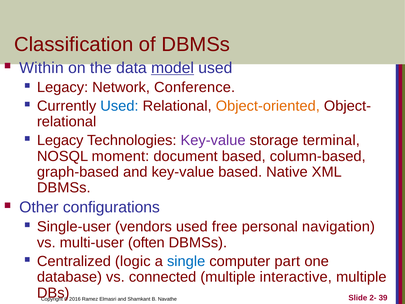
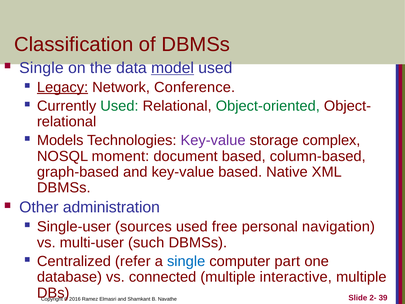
Within at (41, 68): Within -> Single
Legacy at (63, 87) underline: none -> present
Used at (119, 106) colour: blue -> green
Object-oriented colour: orange -> green
Legacy at (60, 140): Legacy -> Models
terminal: terminal -> complex
configurations: configurations -> administration
vendors: vendors -> sources
often: often -> such
logic: logic -> refer
